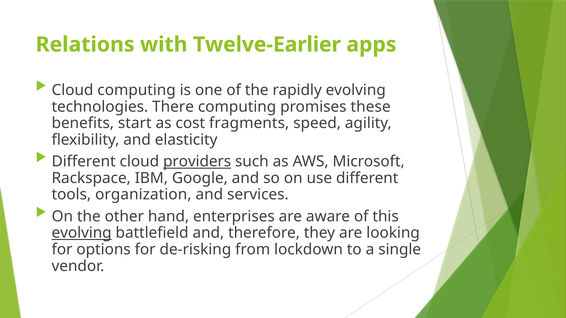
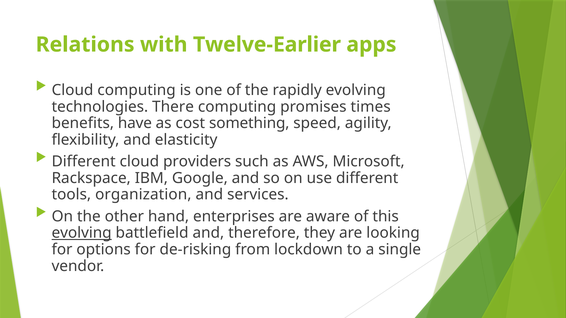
these: these -> times
start: start -> have
fragments: fragments -> something
providers underline: present -> none
